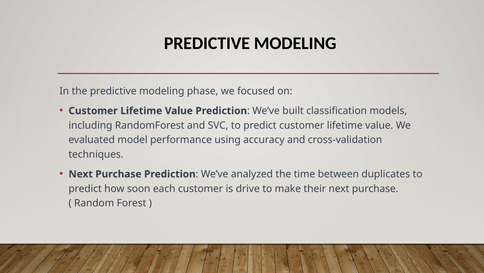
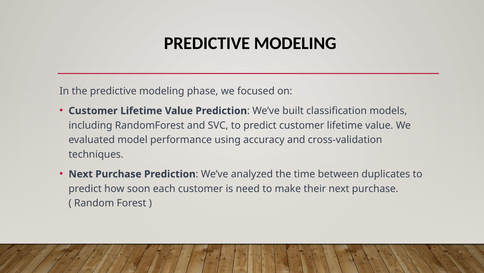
drive: drive -> need
